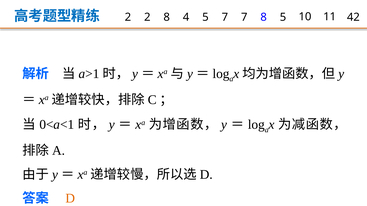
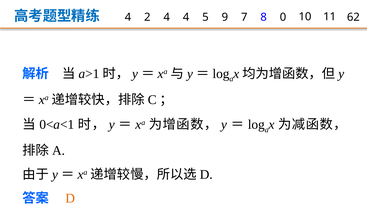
2 at (128, 17): 2 -> 4
2 8: 8 -> 4
5 7: 7 -> 9
8 5: 5 -> 0
42: 42 -> 62
